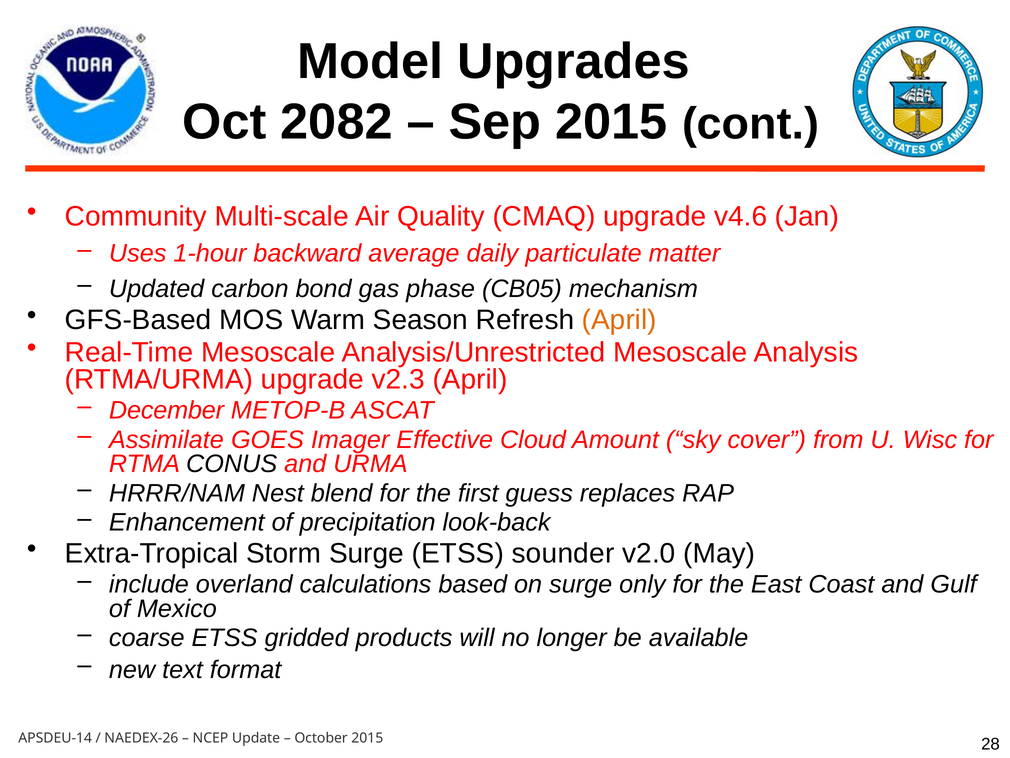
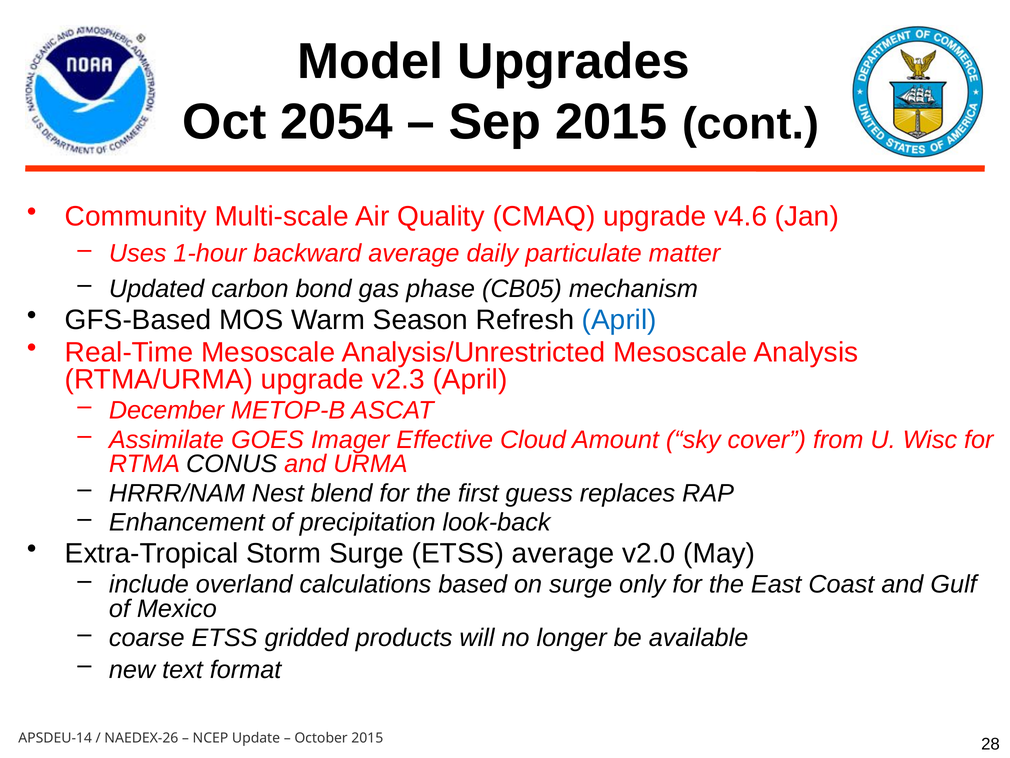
2082: 2082 -> 2054
April at (619, 320) colour: orange -> blue
ETSS sounder: sounder -> average
